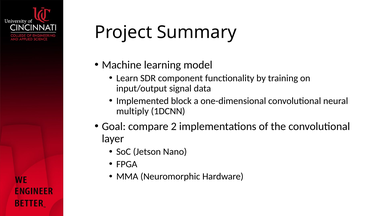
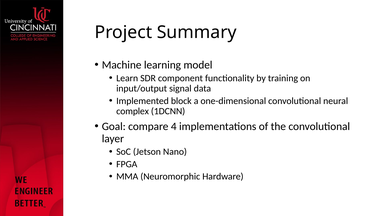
multiply: multiply -> complex
2: 2 -> 4
